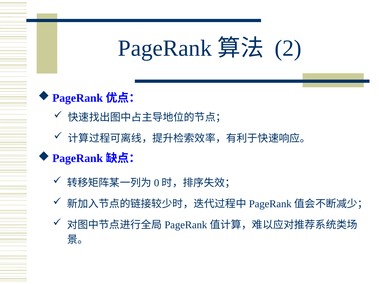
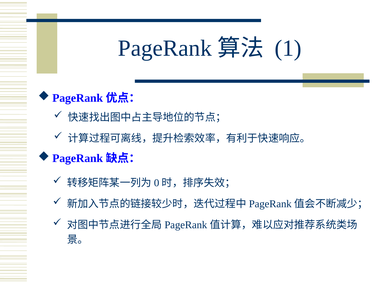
2: 2 -> 1
